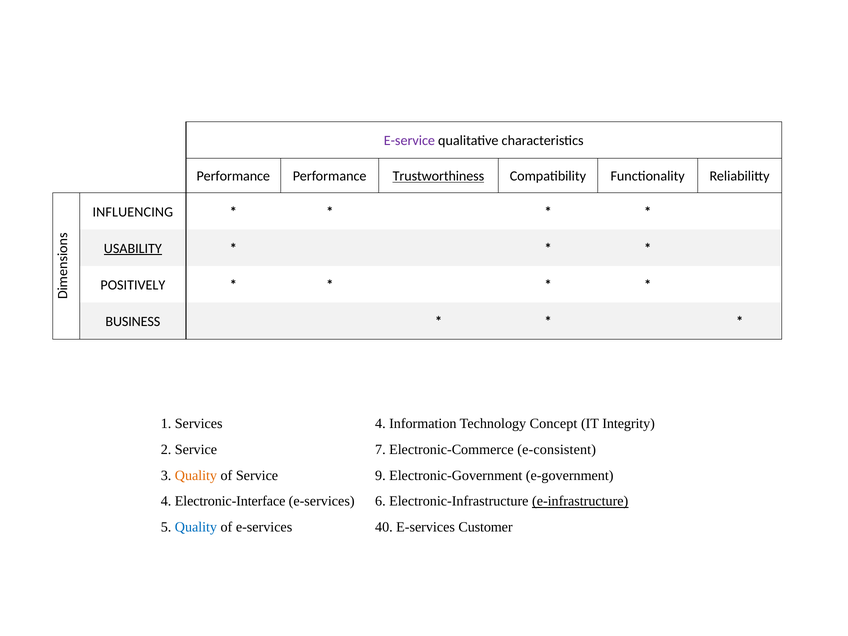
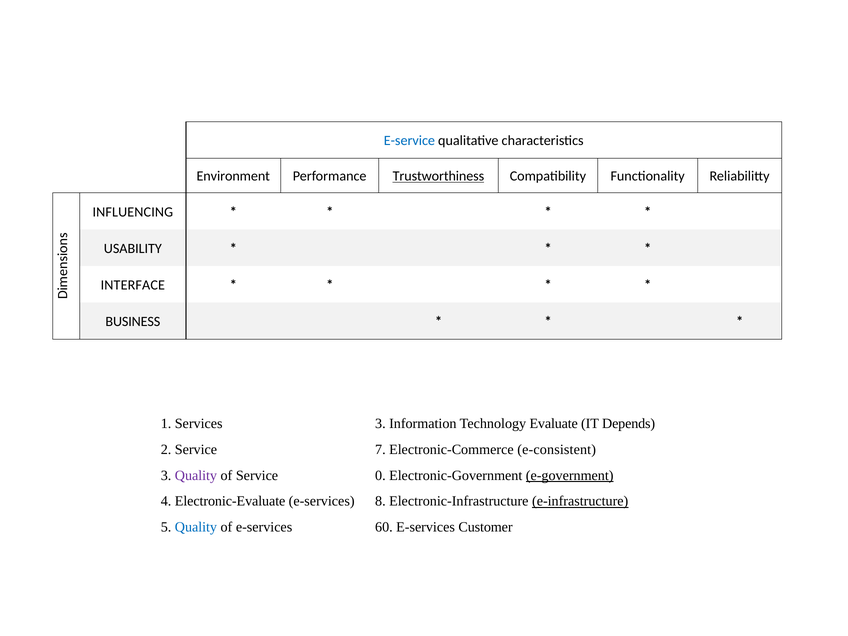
E-service colour: purple -> blue
Performance at (233, 176): Performance -> Environment
USABILITY underline: present -> none
POSITIVELY: POSITIVELY -> INTERFACE
Services 4: 4 -> 3
Concept: Concept -> Evaluate
Integrity: Integrity -> Depends
Quality at (196, 475) colour: orange -> purple
9: 9 -> 0
e-government underline: none -> present
Electronic-Interface: Electronic-Interface -> Electronic-Evaluate
6: 6 -> 8
40: 40 -> 60
